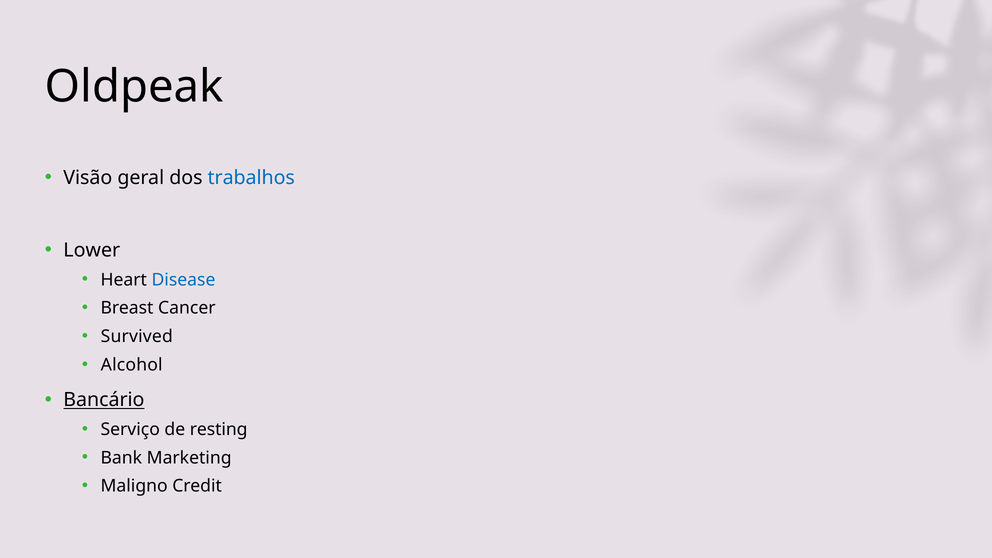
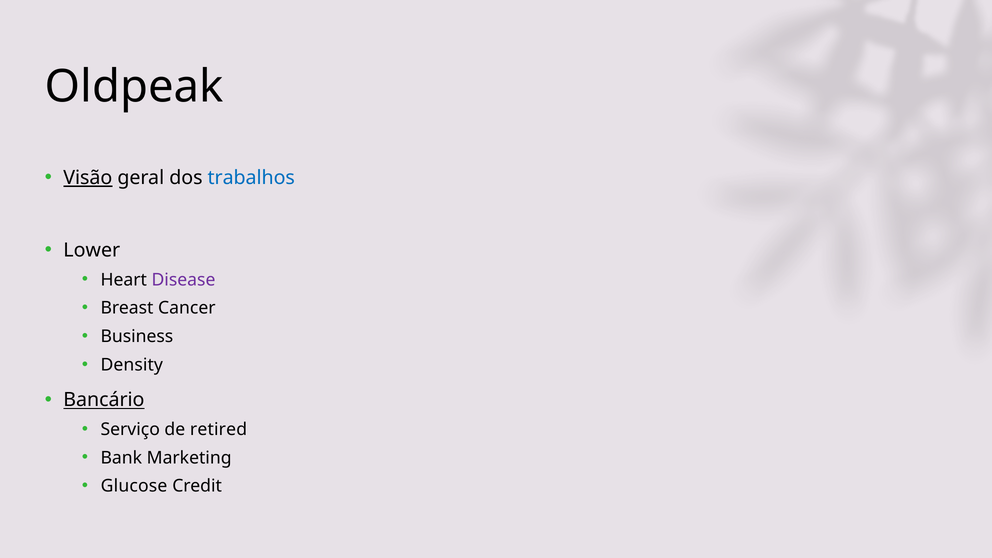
Visão underline: none -> present
Disease colour: blue -> purple
Survived: Survived -> Business
Alcohol: Alcohol -> Density
resting: resting -> retired
Maligno: Maligno -> Glucose
